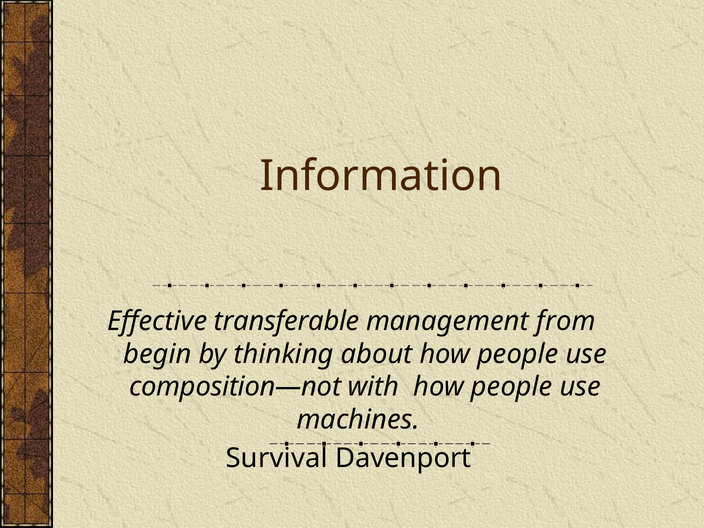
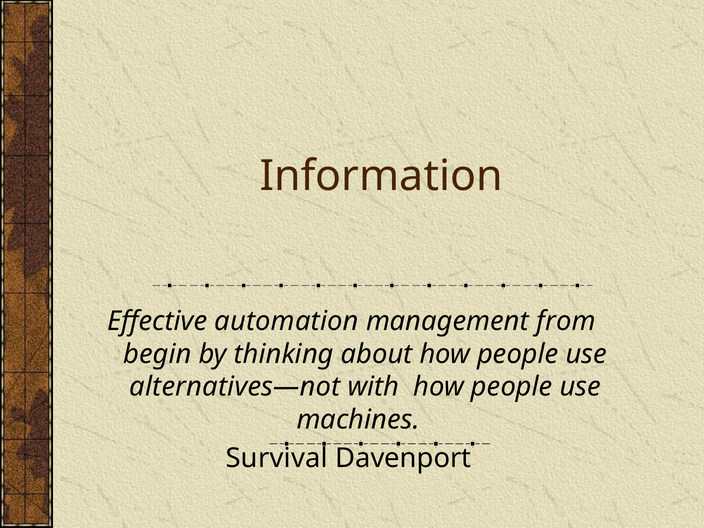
transferable: transferable -> automation
composition—not: composition—not -> alternatives—not
